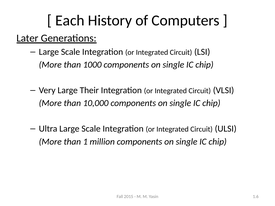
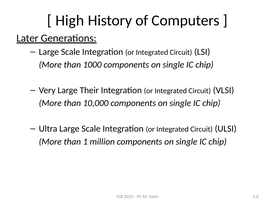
Each: Each -> High
